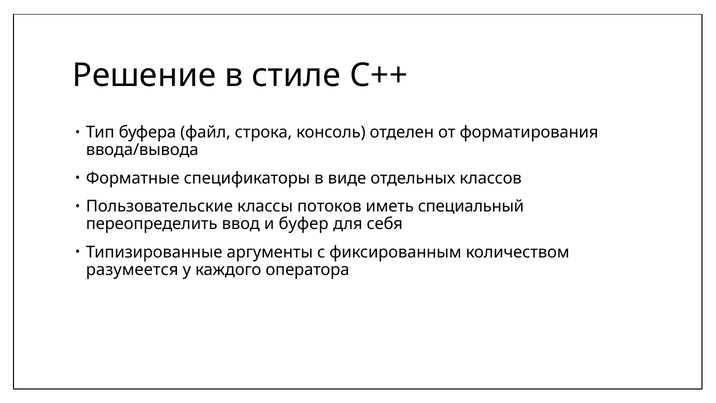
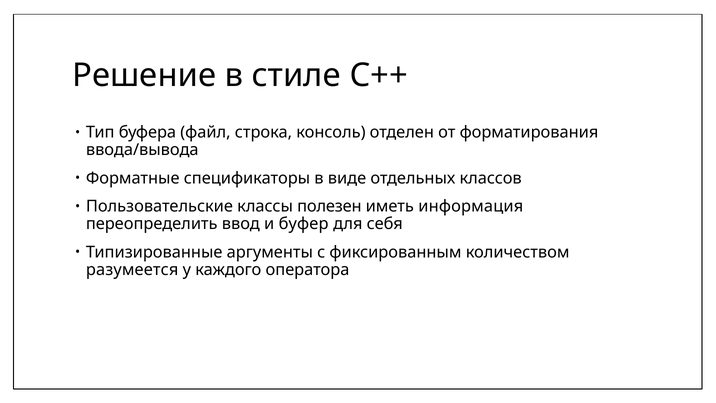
потоков: потоков -> полезен
специальный: специальный -> информация
